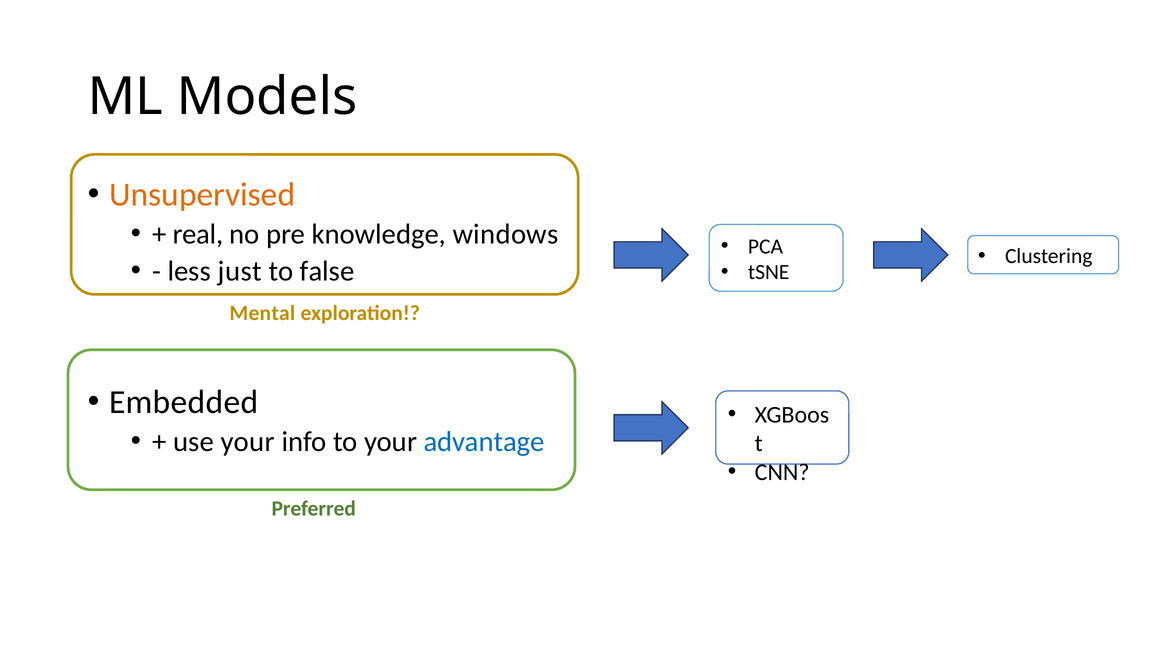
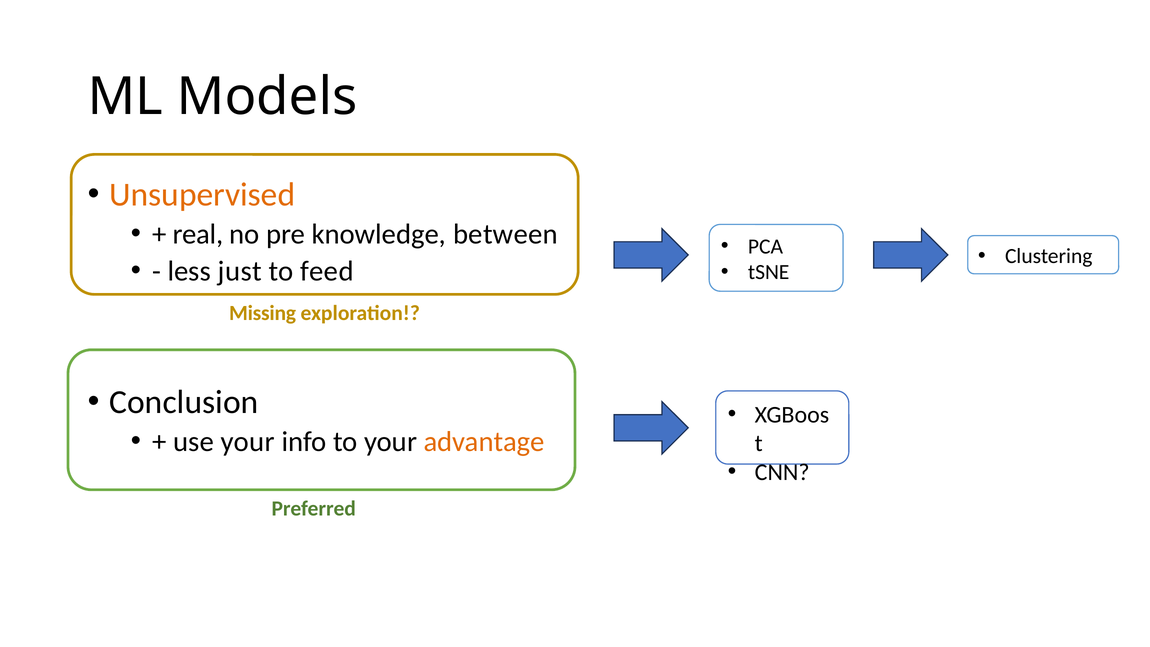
windows: windows -> between
false: false -> feed
Mental: Mental -> Missing
Embedded: Embedded -> Conclusion
advantage colour: blue -> orange
